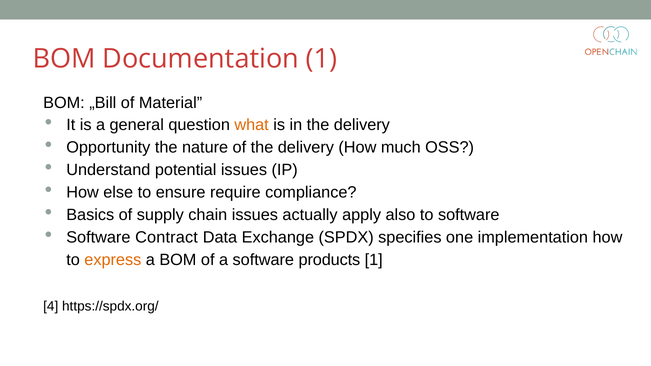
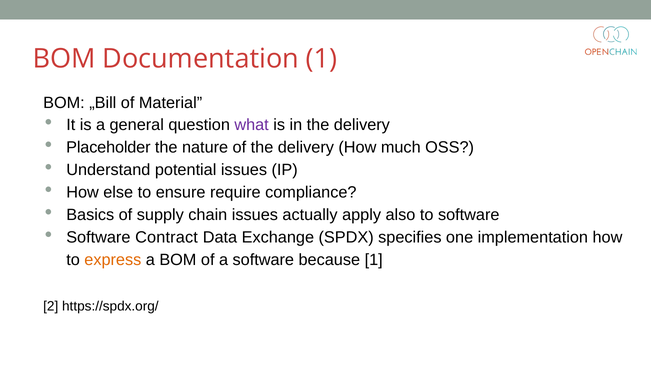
what colour: orange -> purple
Opportunity: Opportunity -> Placeholder
products: products -> because
4: 4 -> 2
